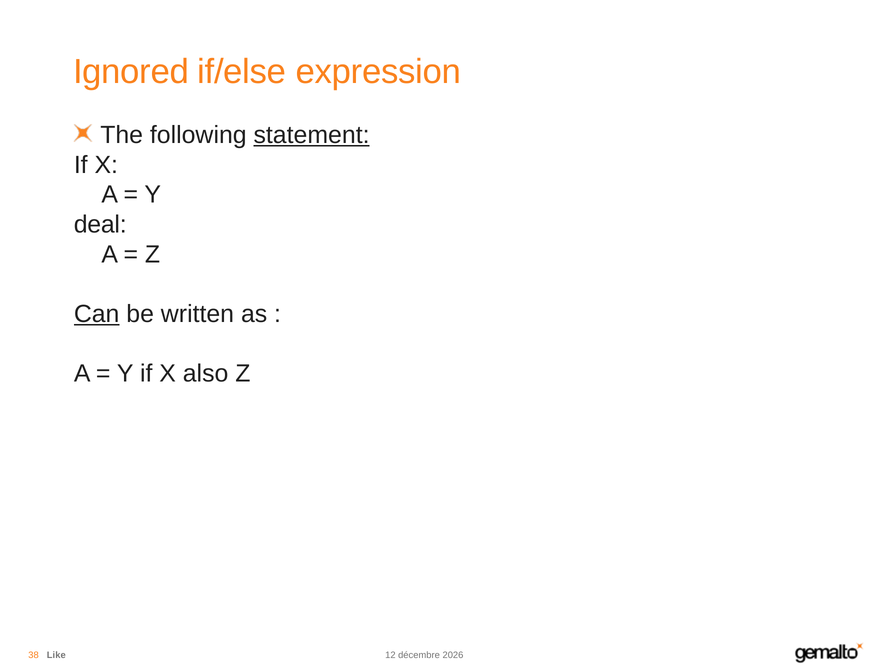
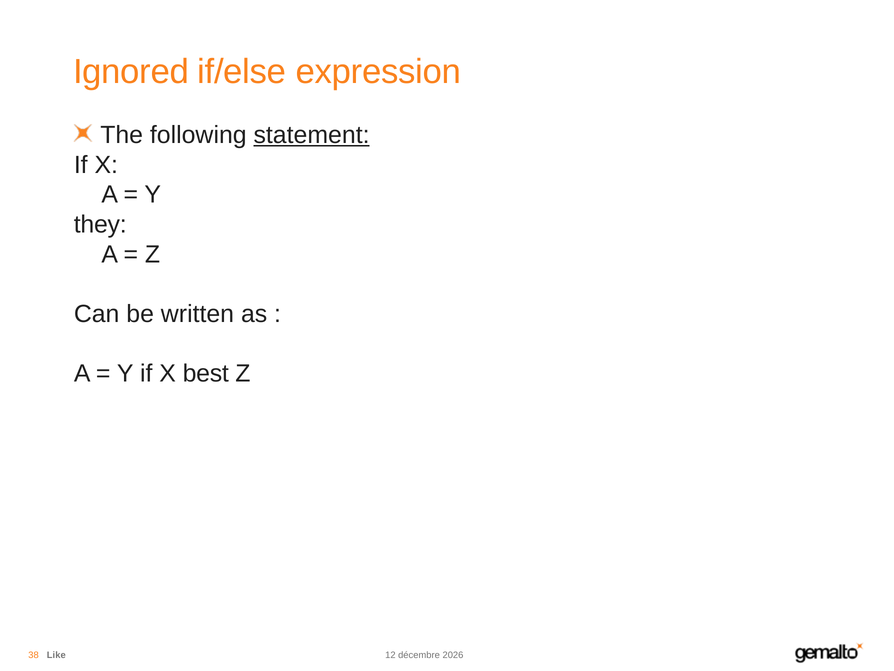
deal: deal -> they
Can underline: present -> none
also: also -> best
